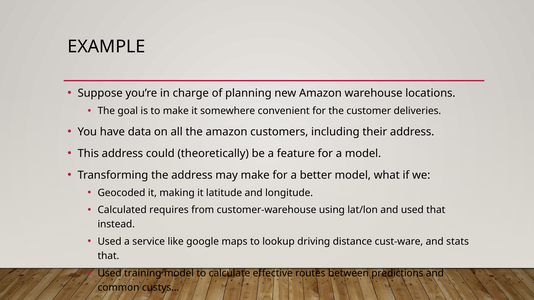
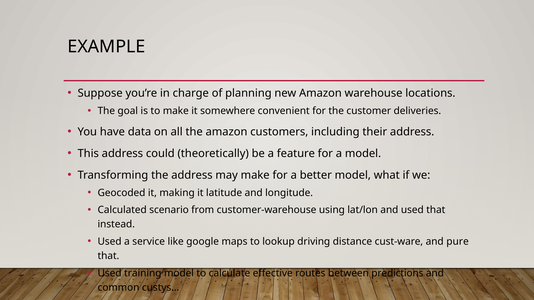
requires: requires -> scenario
stats: stats -> pure
